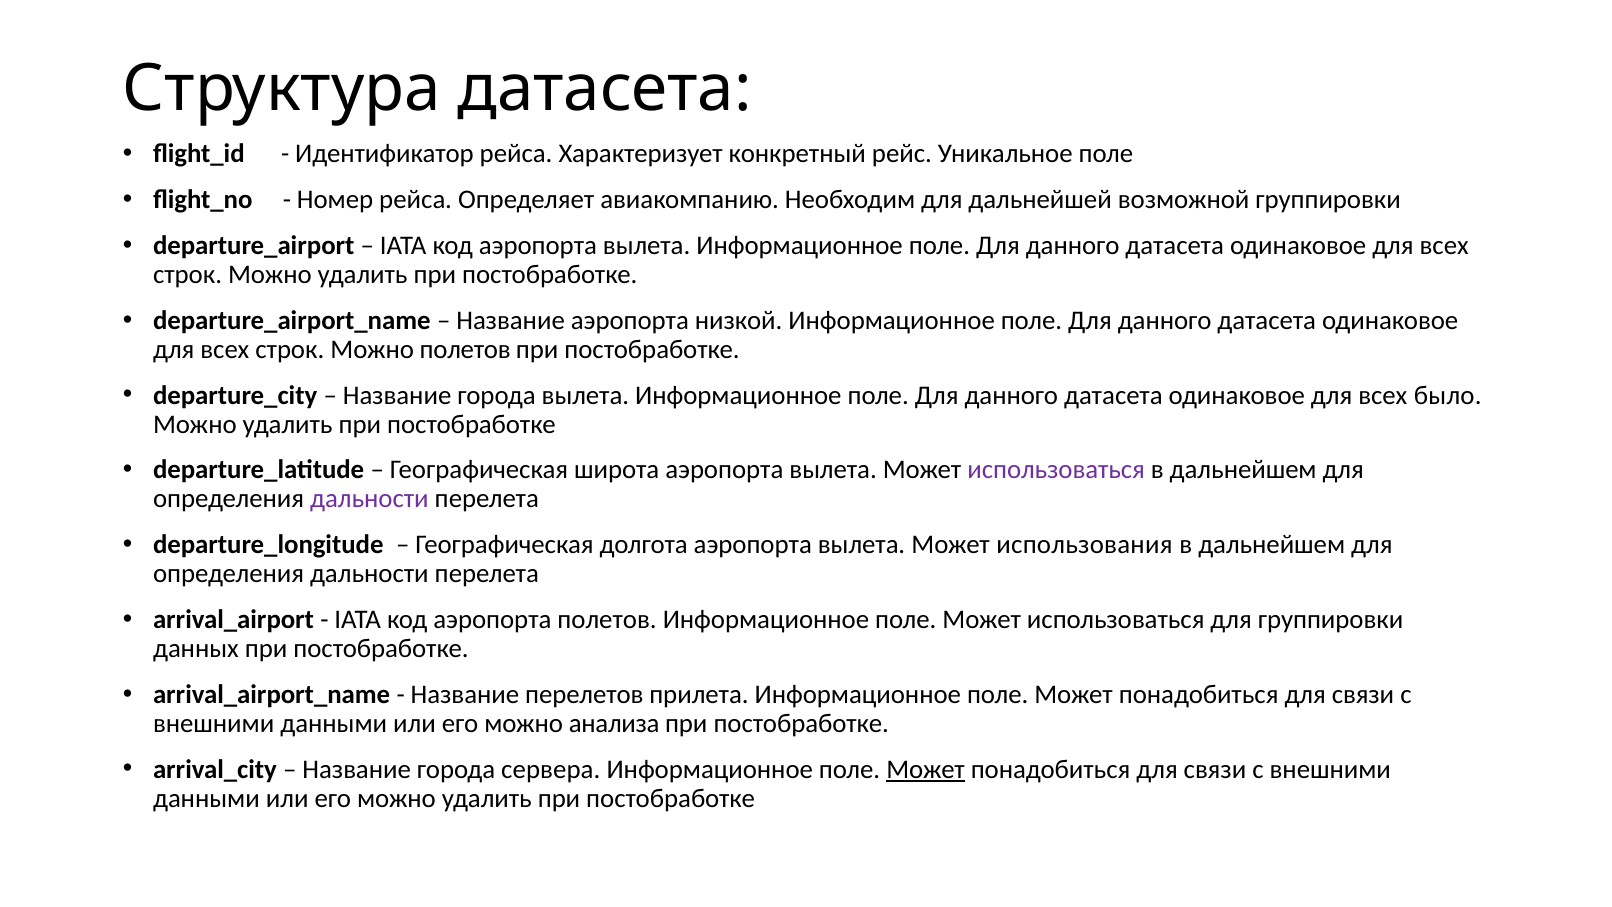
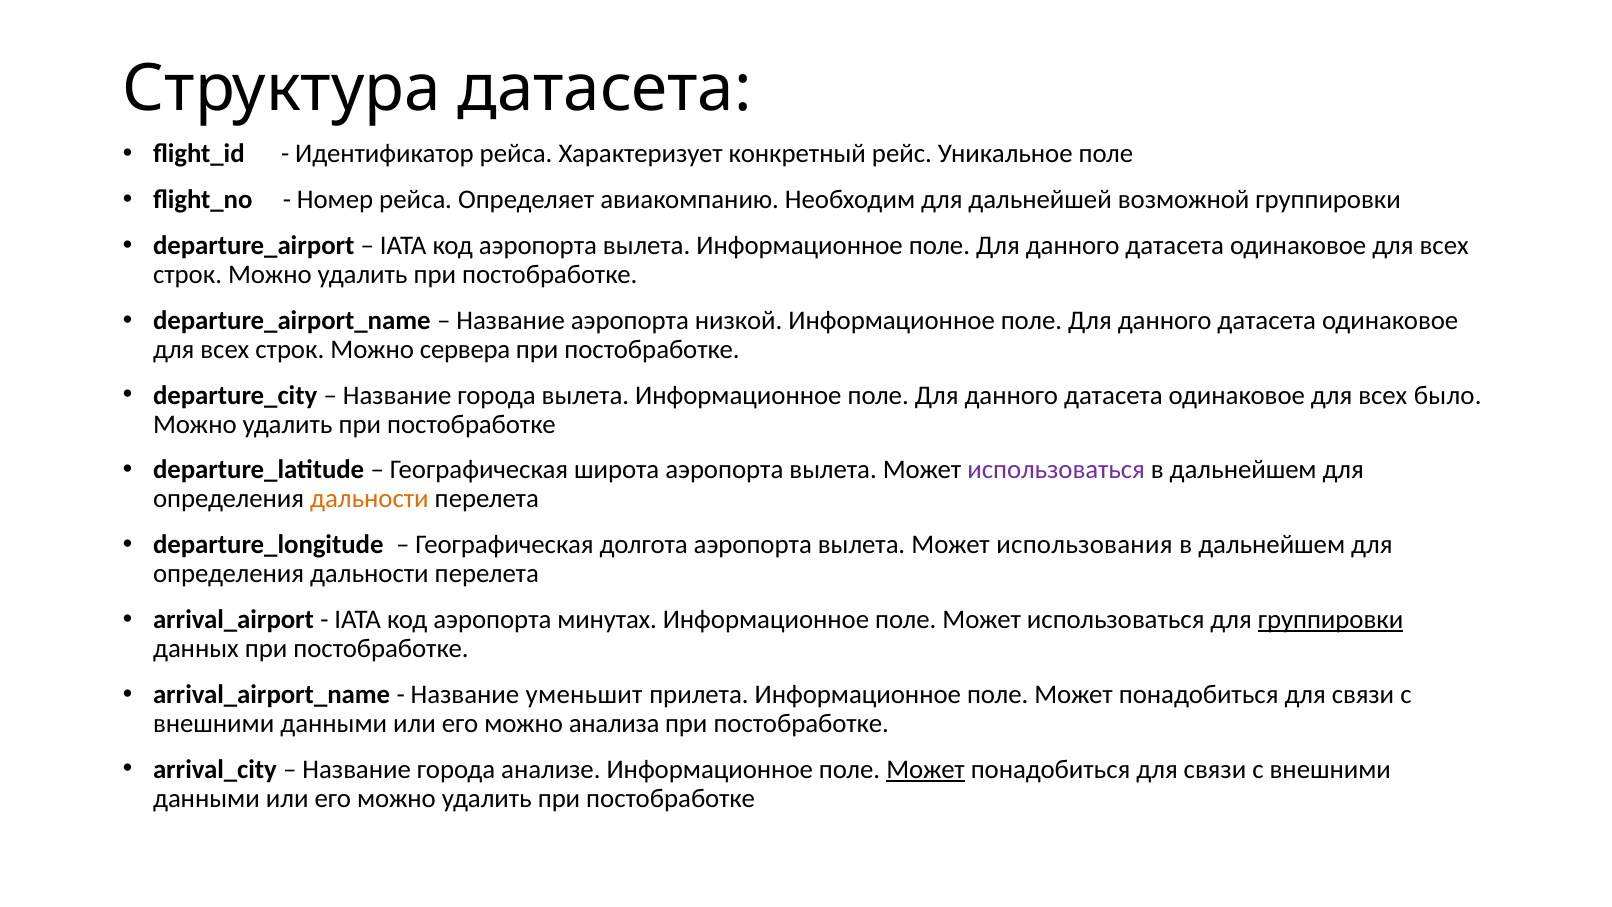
Можно полетов: полетов -> сервера
дальности at (369, 499) colour: purple -> orange
аэропорта полетов: полетов -> минутах
группировки at (1331, 619) underline: none -> present
перелетов: перелетов -> уменьшит
сервера: сервера -> анализе
